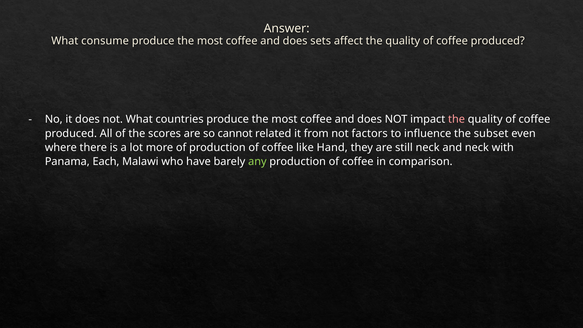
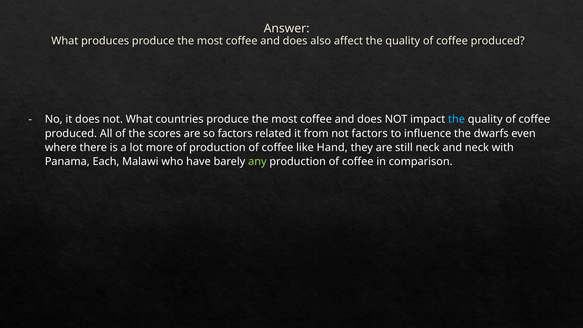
consume: consume -> produces
sets: sets -> also
the at (457, 119) colour: pink -> light blue
so cannot: cannot -> factors
subset: subset -> dwarfs
